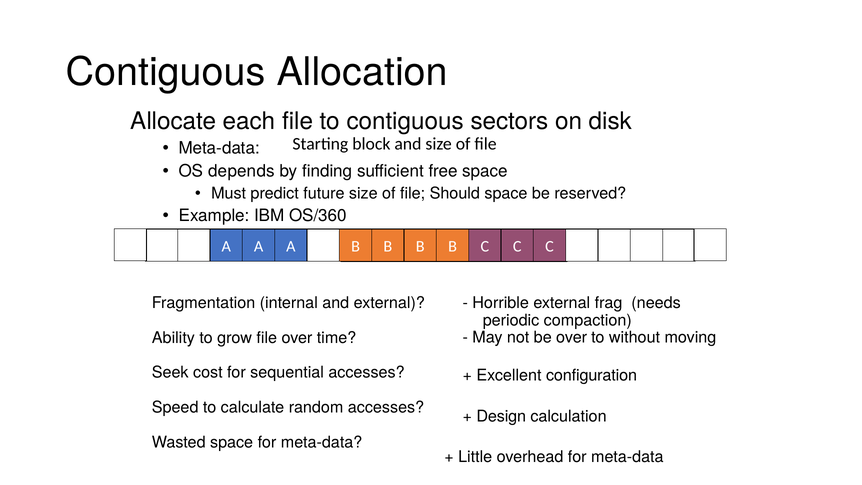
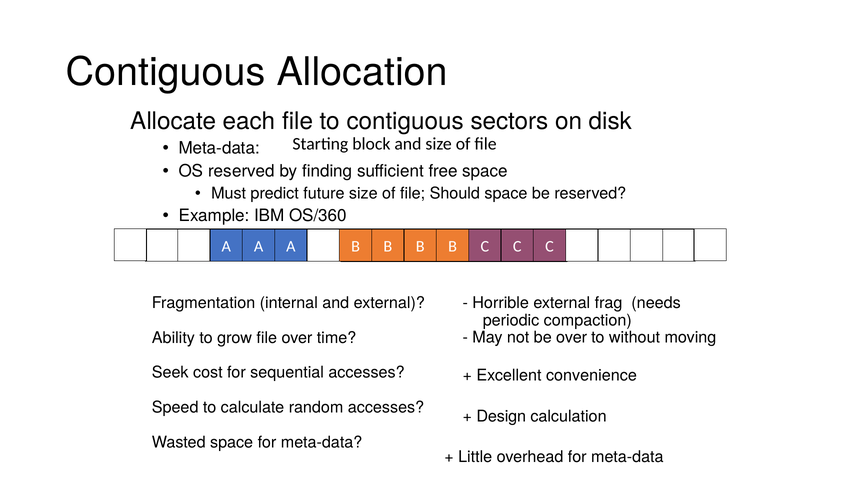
OS depends: depends -> reserved
configuration: configuration -> convenience
